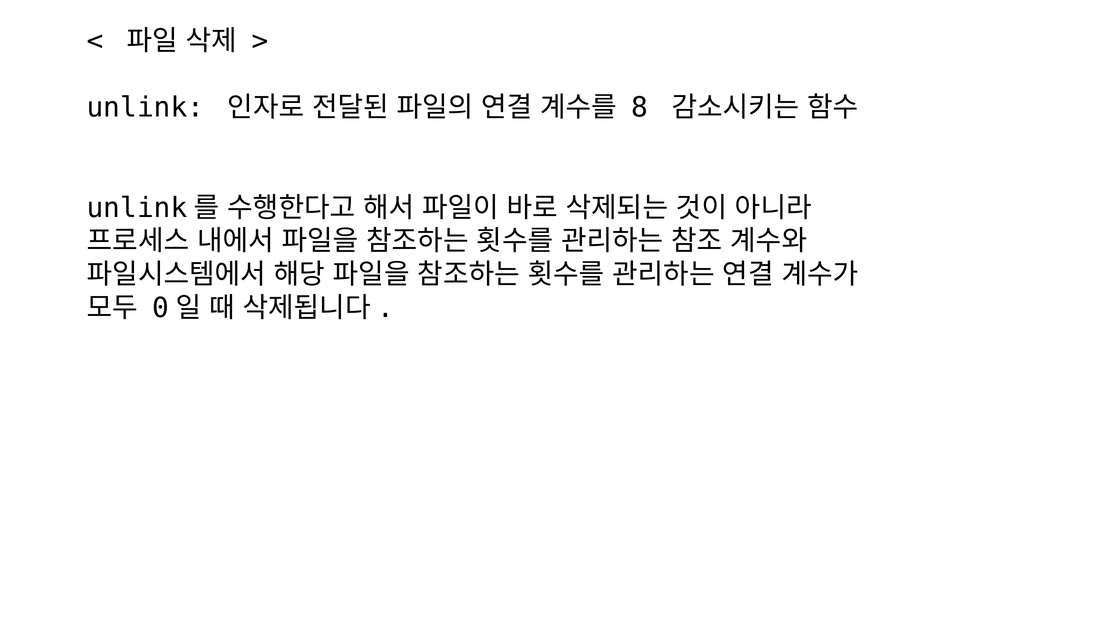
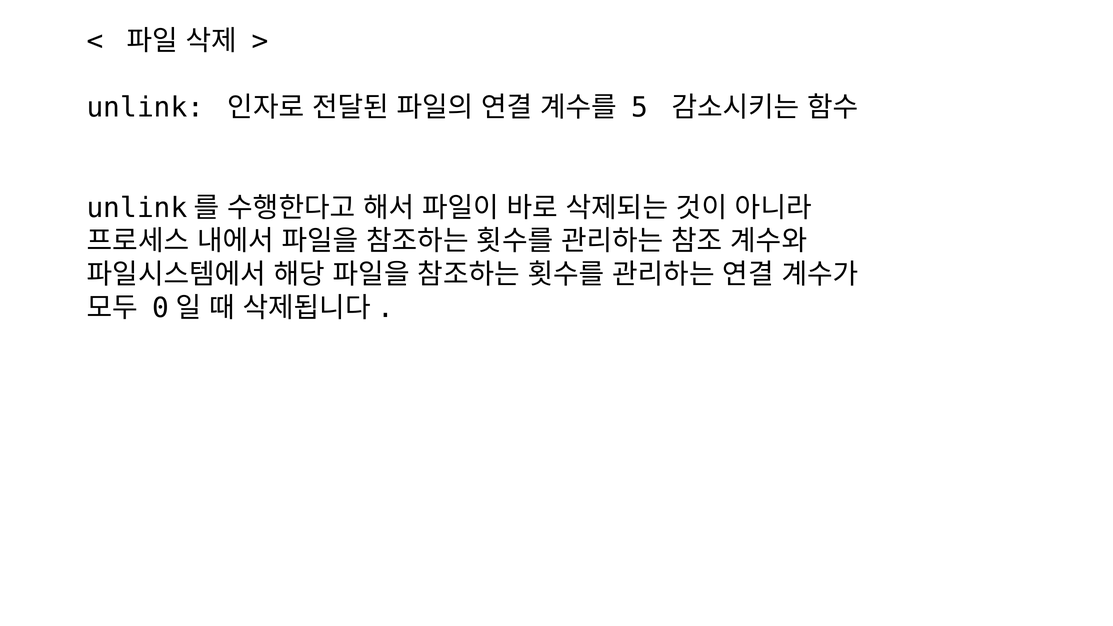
8: 8 -> 5
